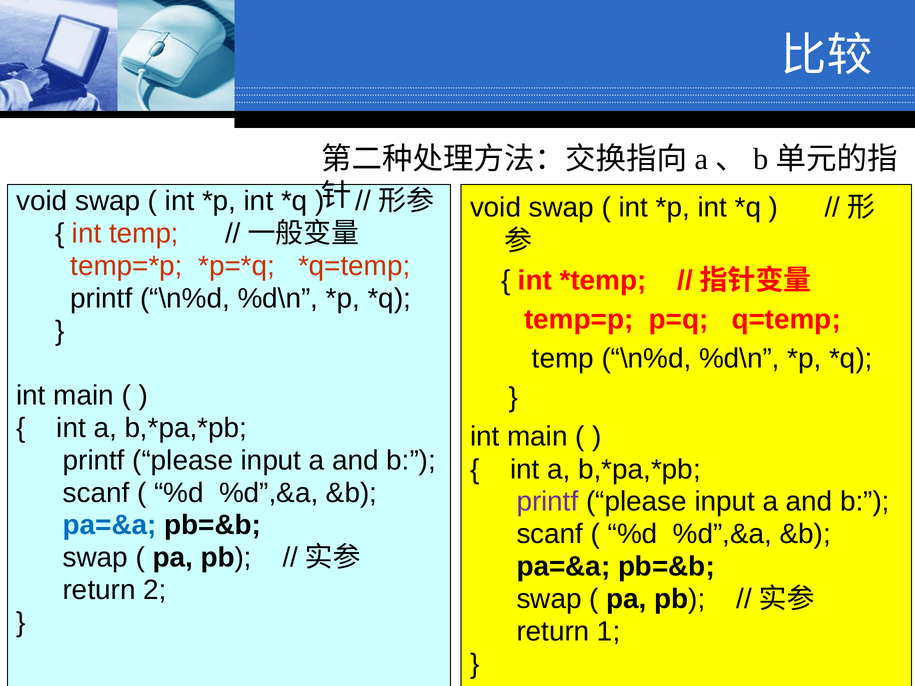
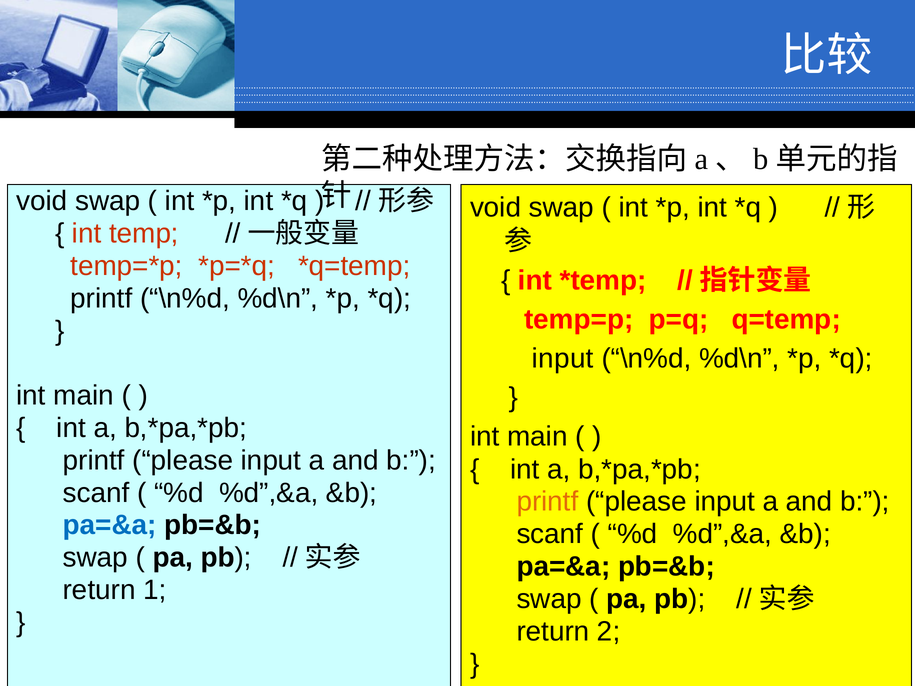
temp at (563, 359): temp -> input
printf at (548, 502) colour: purple -> orange
2: 2 -> 1
1: 1 -> 2
